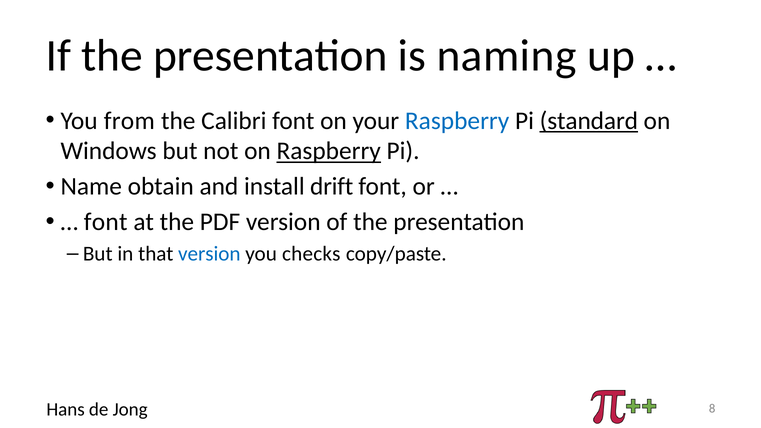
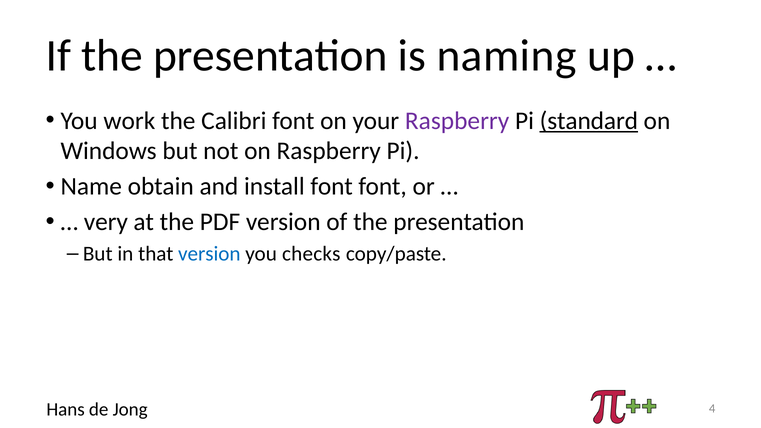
from: from -> work
Raspberry at (457, 121) colour: blue -> purple
Raspberry at (329, 151) underline: present -> none
install drift: drift -> font
font at (106, 222): font -> very
8: 8 -> 4
